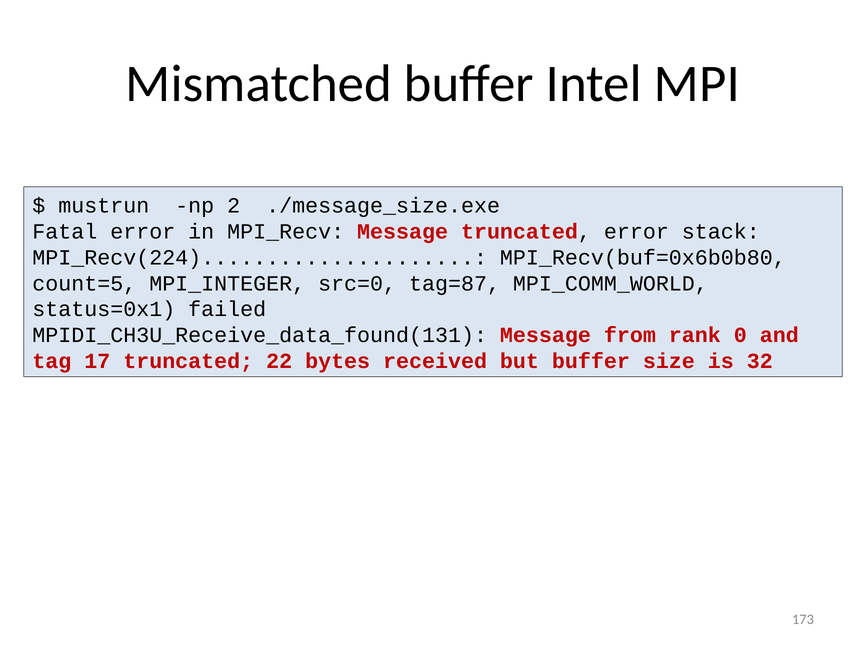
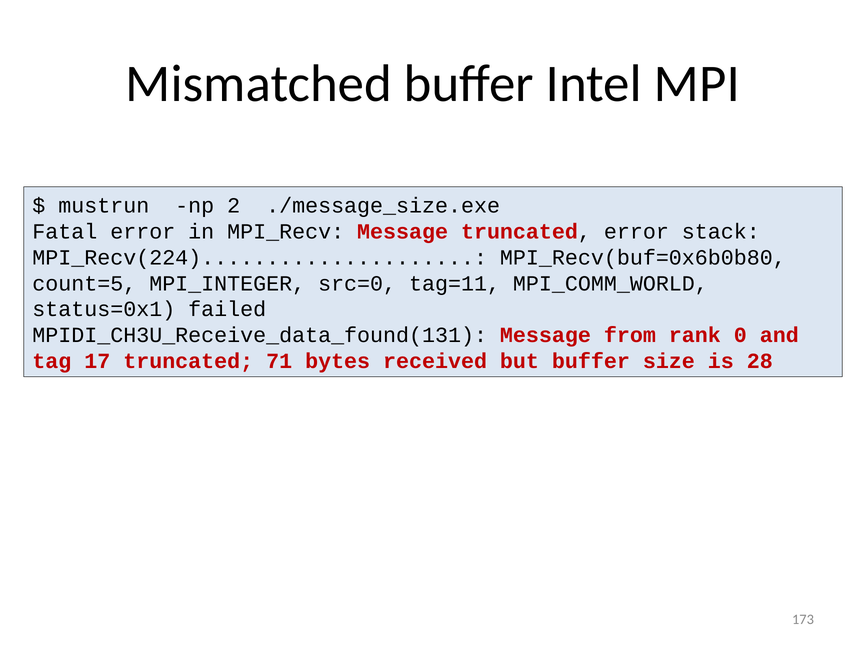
tag=87: tag=87 -> tag=11
22: 22 -> 71
32: 32 -> 28
